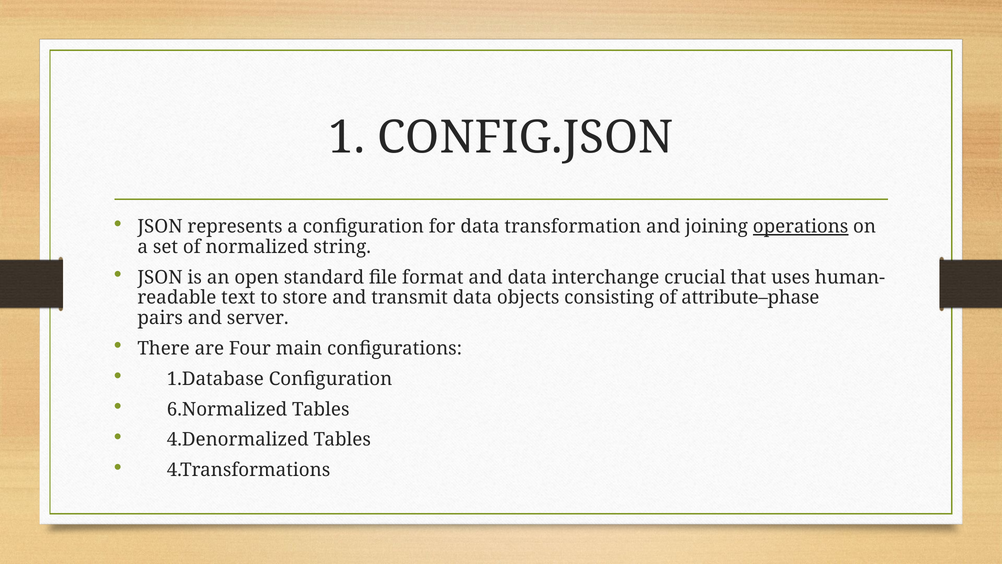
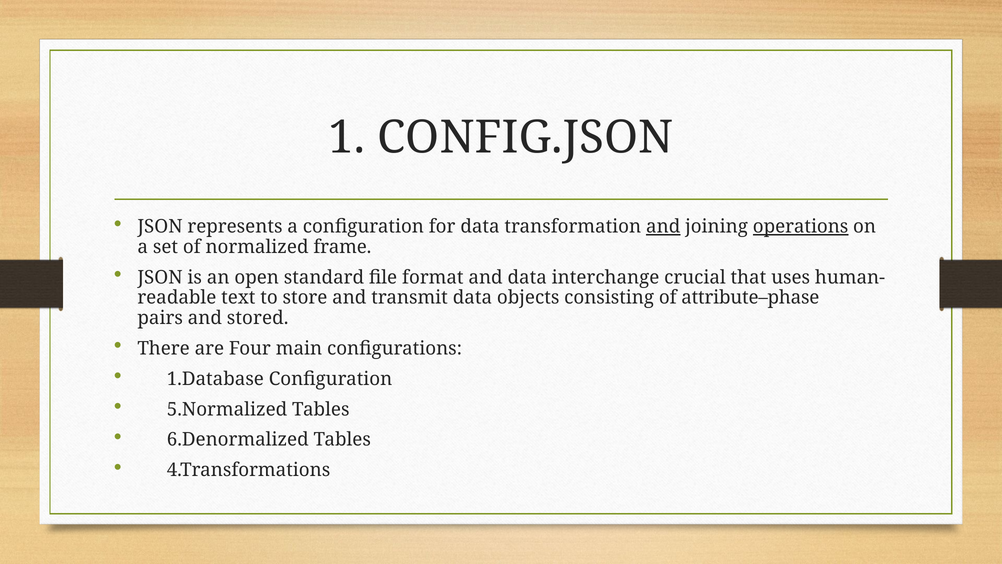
and at (663, 226) underline: none -> present
string: string -> frame
server: server -> stored
6.Normalized: 6.Normalized -> 5.Normalized
4.Denormalized: 4.Denormalized -> 6.Denormalized
